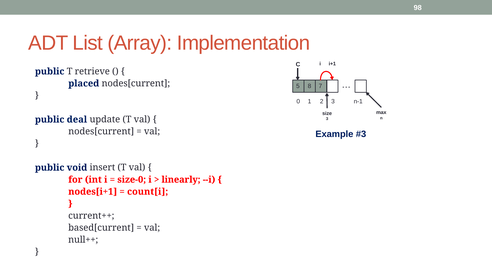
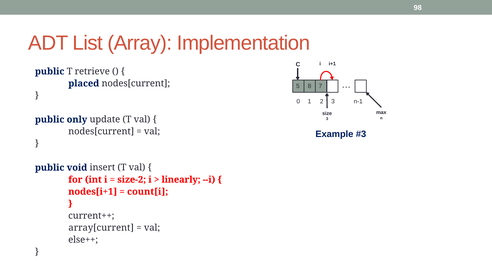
deal: deal -> only
size-0: size-0 -> size-2
based[current: based[current -> array[current
null++: null++ -> else++
